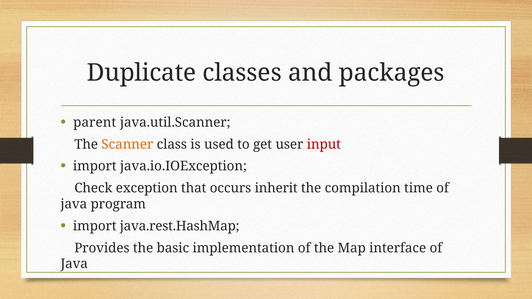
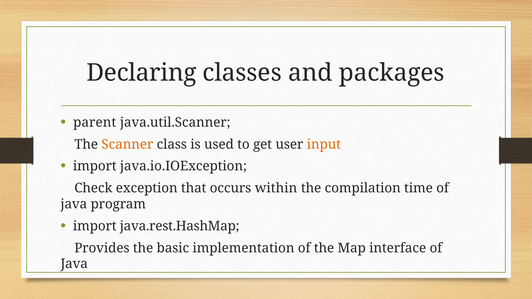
Duplicate: Duplicate -> Declaring
input colour: red -> orange
inherit: inherit -> within
